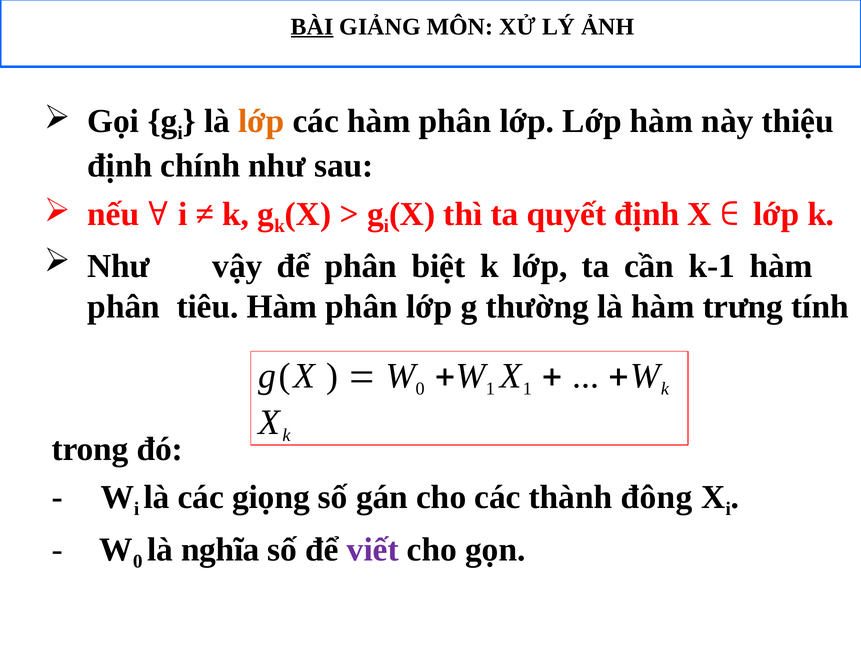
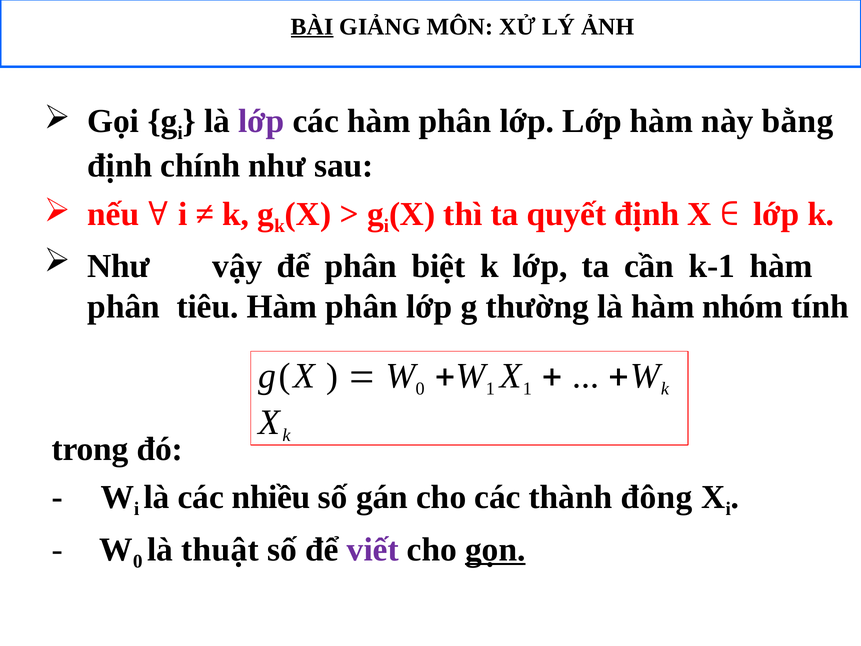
lớp at (261, 121) colour: orange -> purple
thiệu: thiệu -> bằng
trưng: trưng -> nhóm
giọng: giọng -> nhiều
nghĩa: nghĩa -> thuật
gọn underline: none -> present
